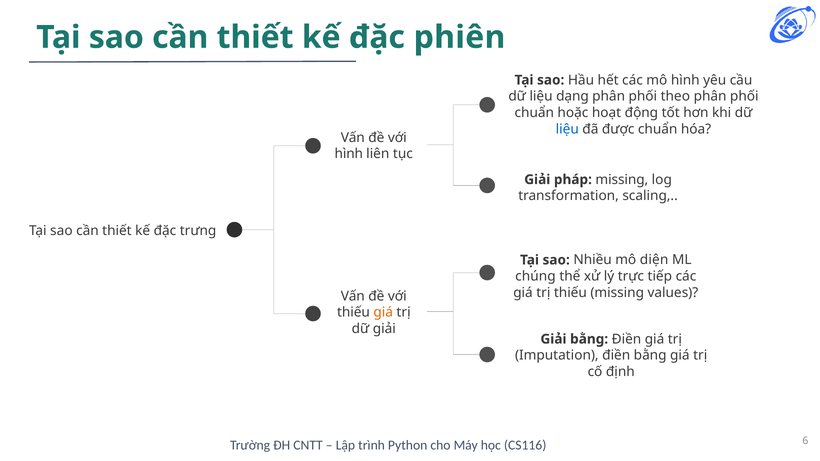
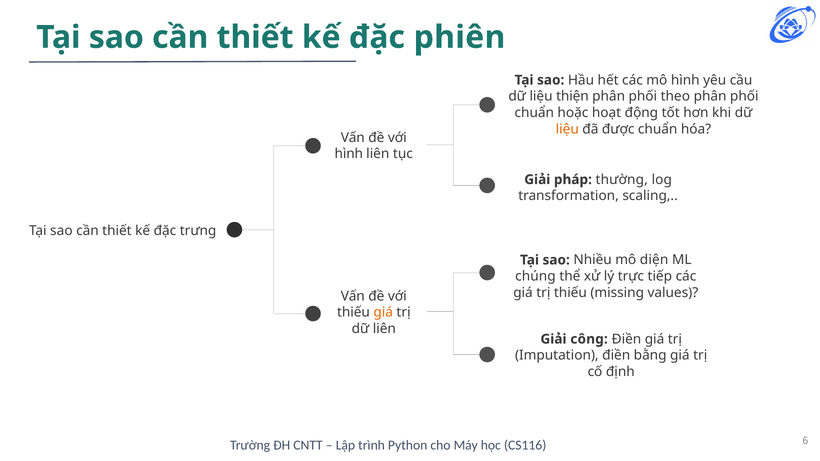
dạng: dạng -> thiện
liệu at (567, 129) colour: blue -> orange
pháp missing: missing -> thường
dữ giải: giải -> liên
Giải bằng: bằng -> công
